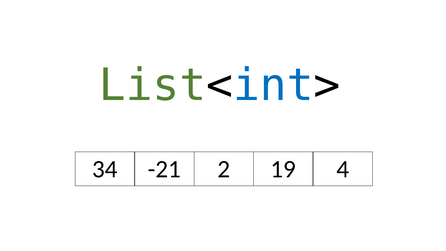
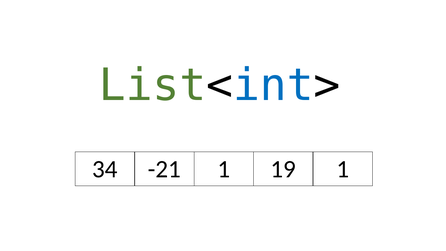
-21 2: 2 -> 1
19 4: 4 -> 1
